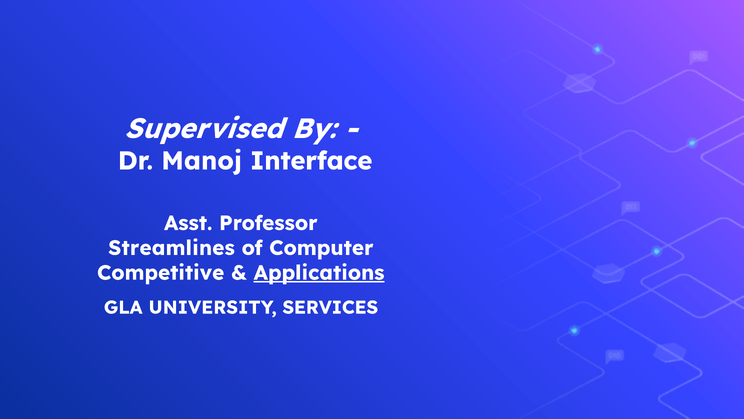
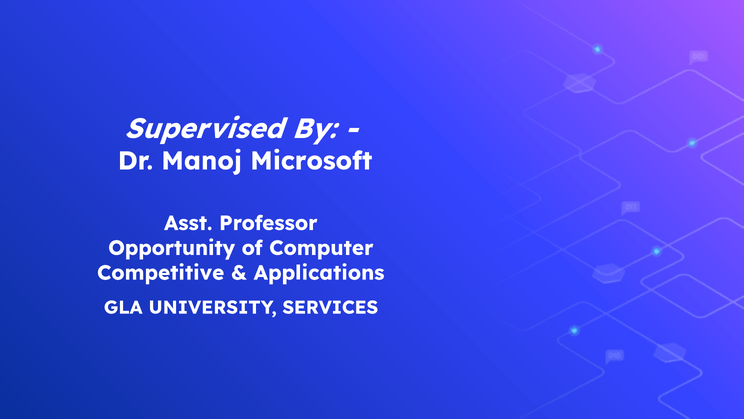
Interface: Interface -> Microsoft
Streamlines: Streamlines -> Opportunity
Applications underline: present -> none
